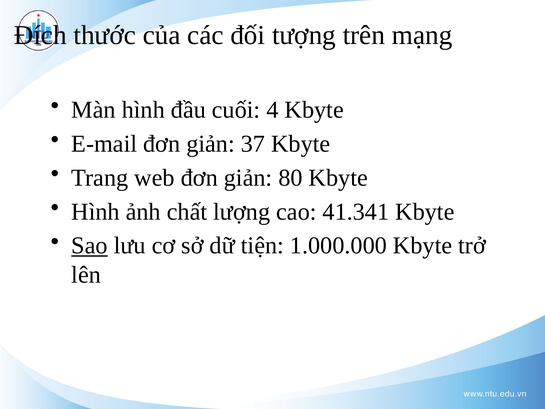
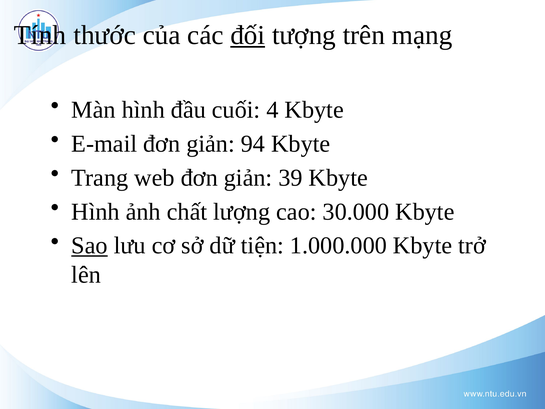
Đích: Đích -> Tính
đối underline: none -> present
37: 37 -> 94
80: 80 -> 39
41.341: 41.341 -> 30.000
